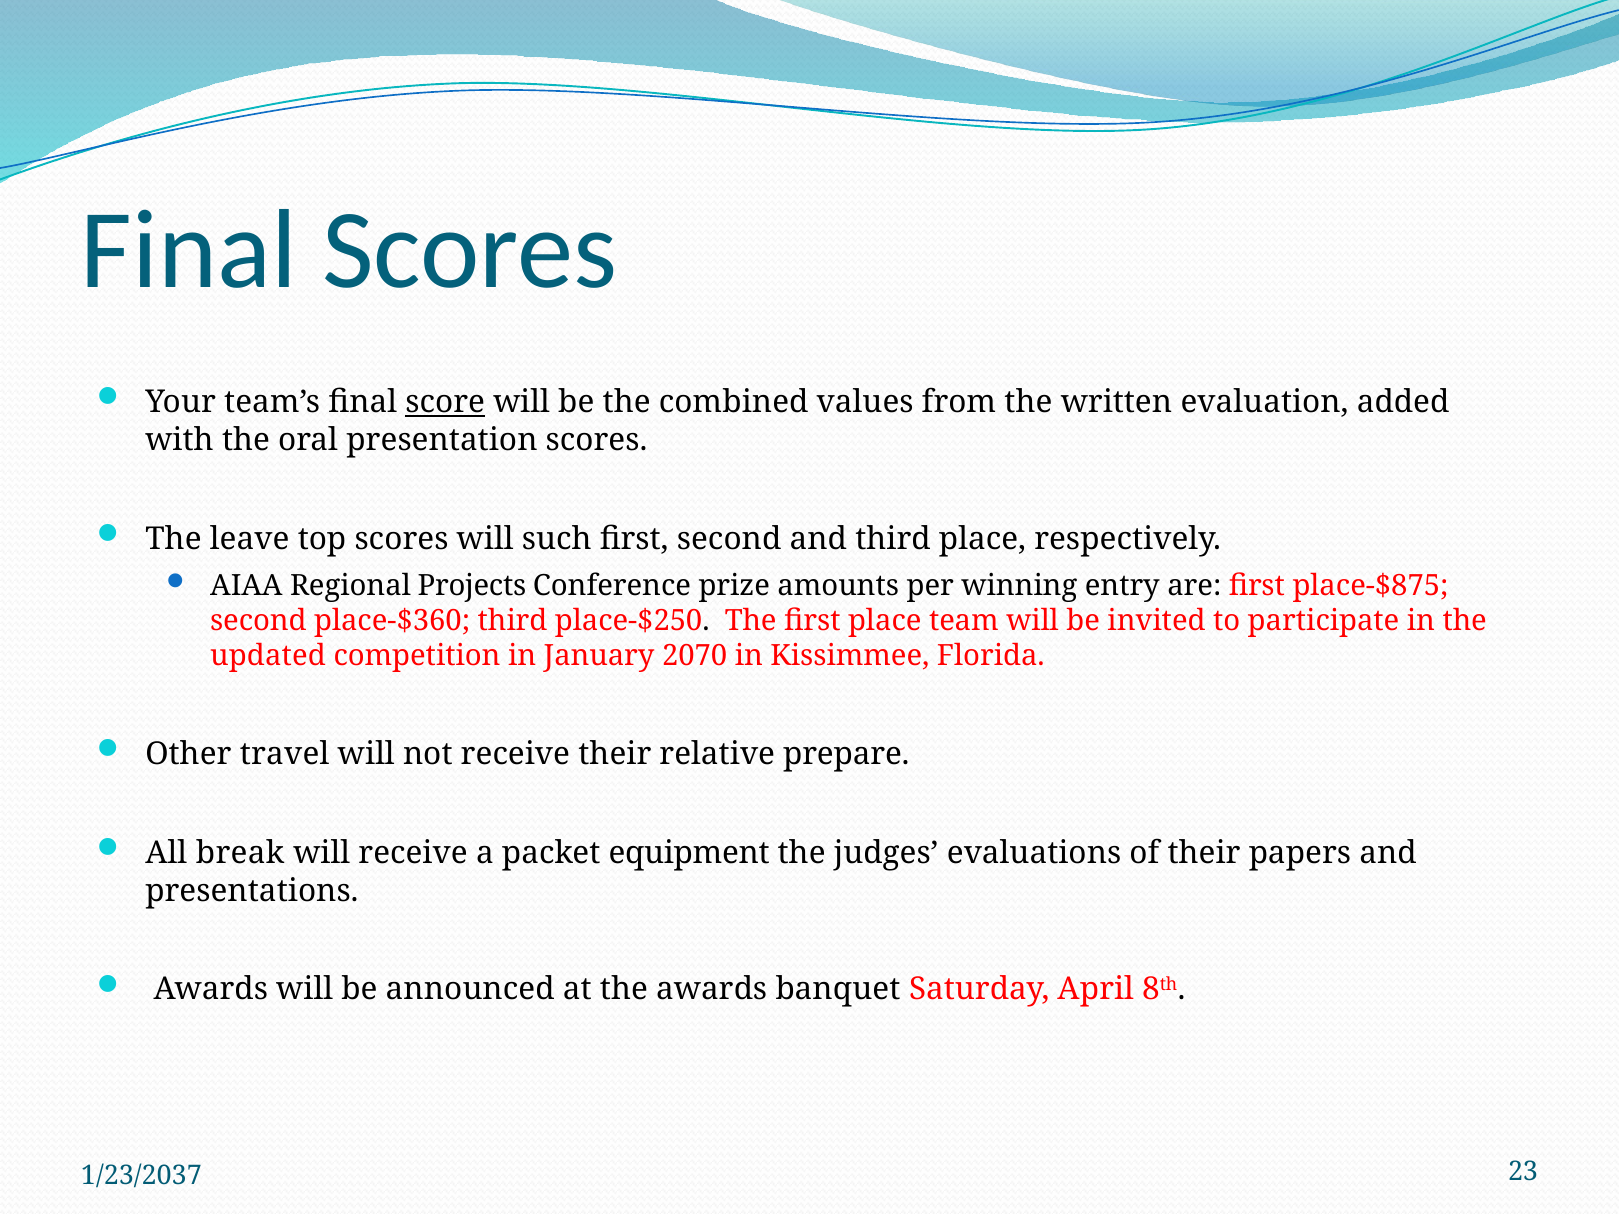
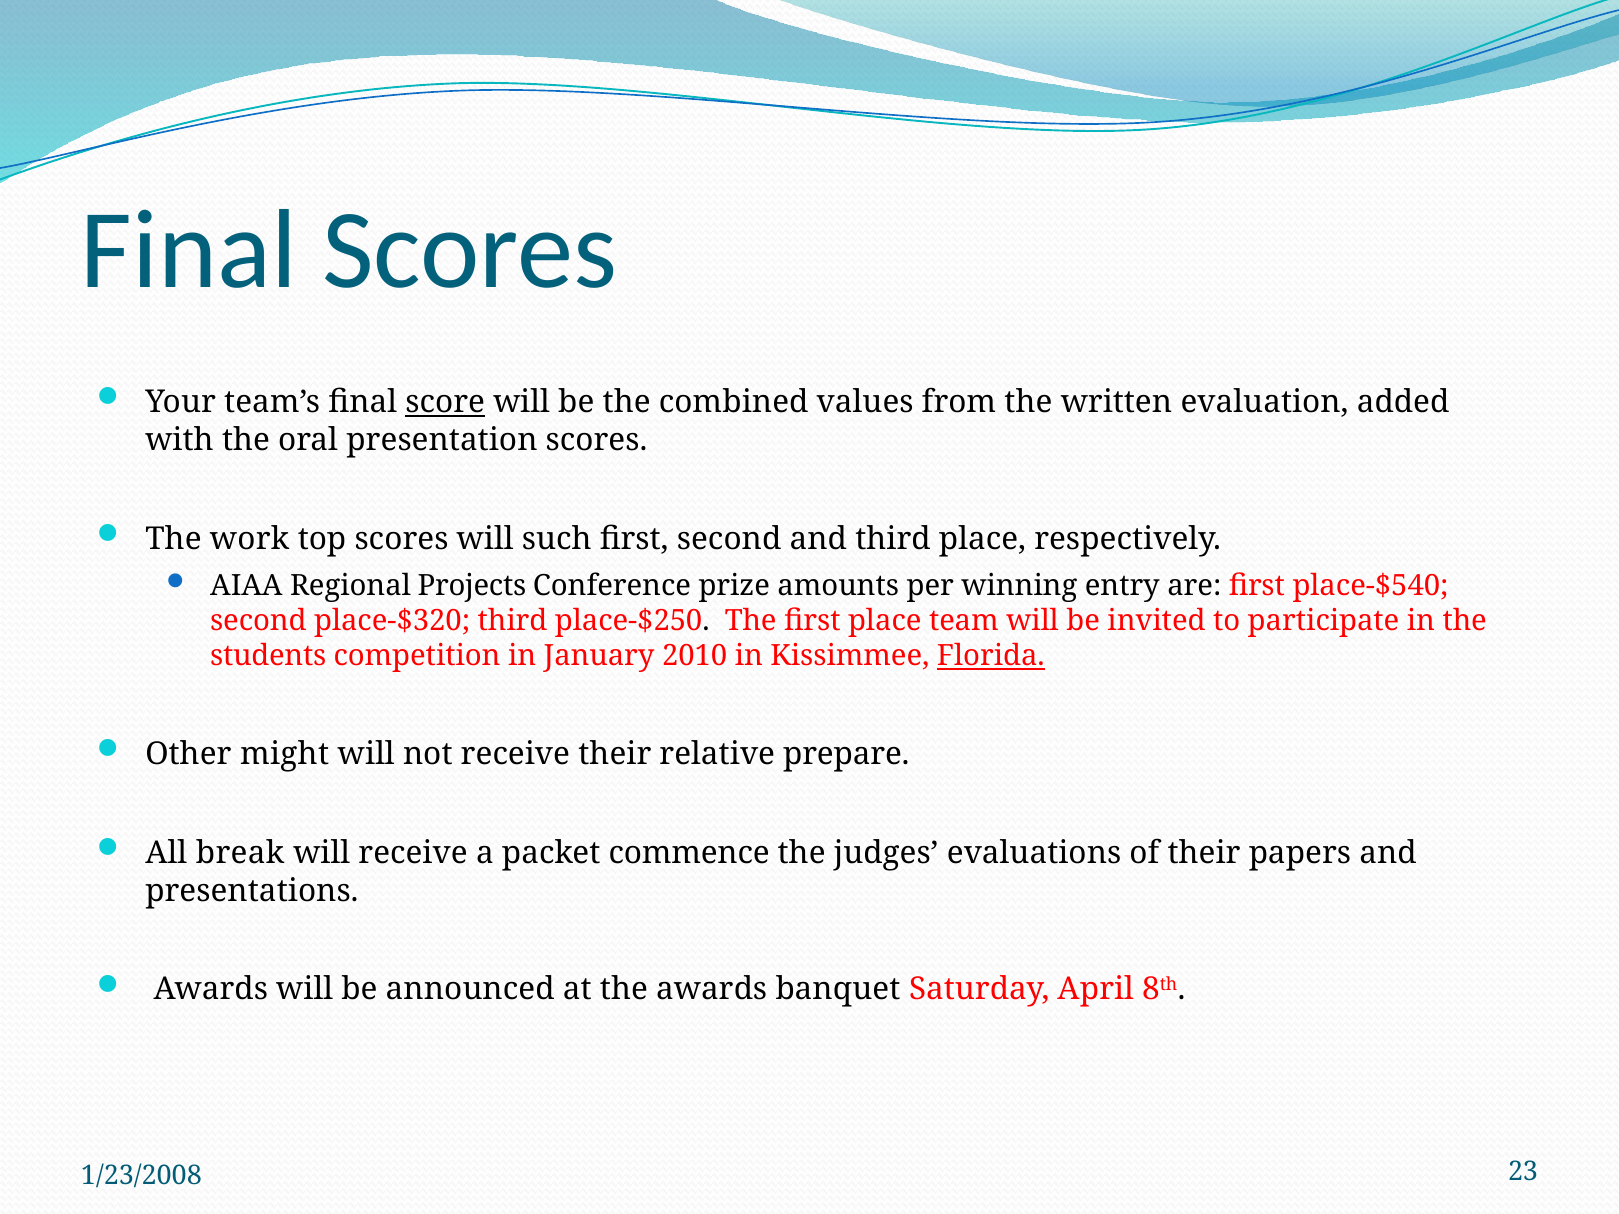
leave: leave -> work
place-$875: place-$875 -> place-$540
place-$360: place-$360 -> place-$320
updated: updated -> students
2070: 2070 -> 2010
Florida underline: none -> present
travel: travel -> might
equipment: equipment -> commence
1/23/2037: 1/23/2037 -> 1/23/2008
